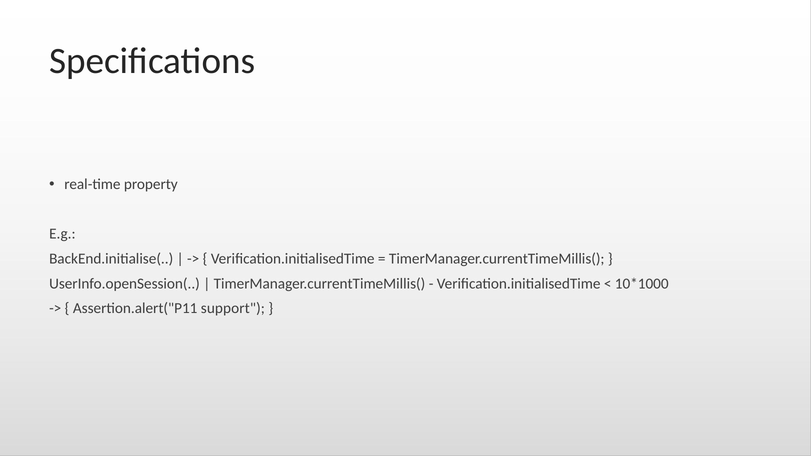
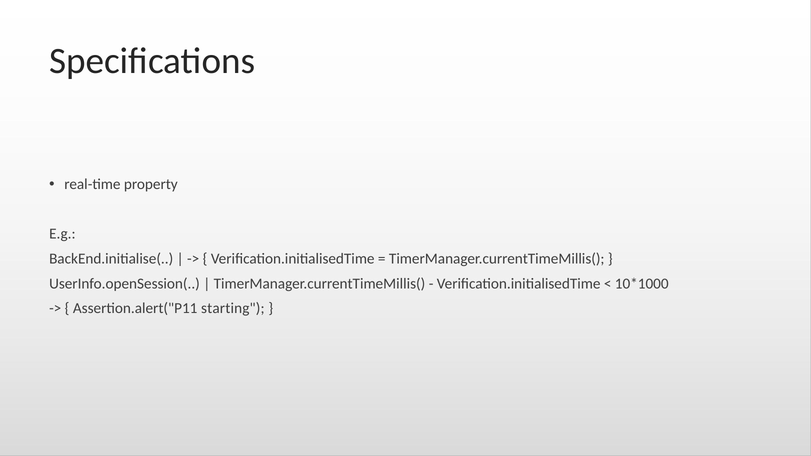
support: support -> starting
